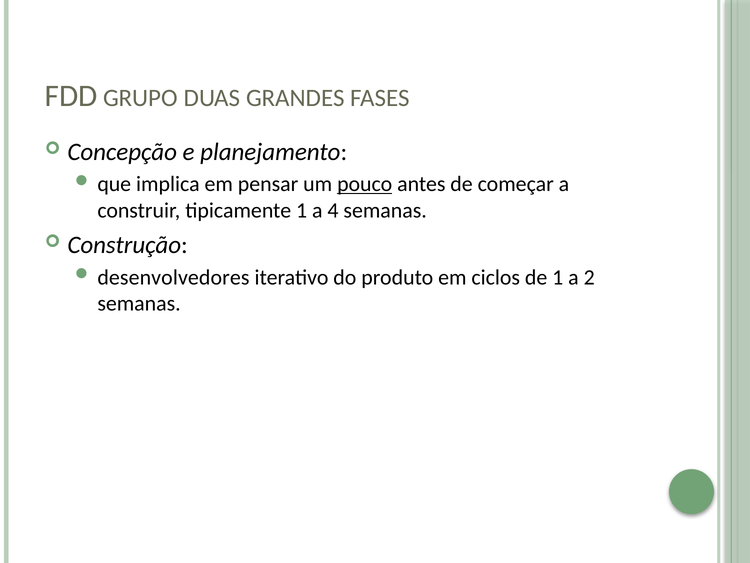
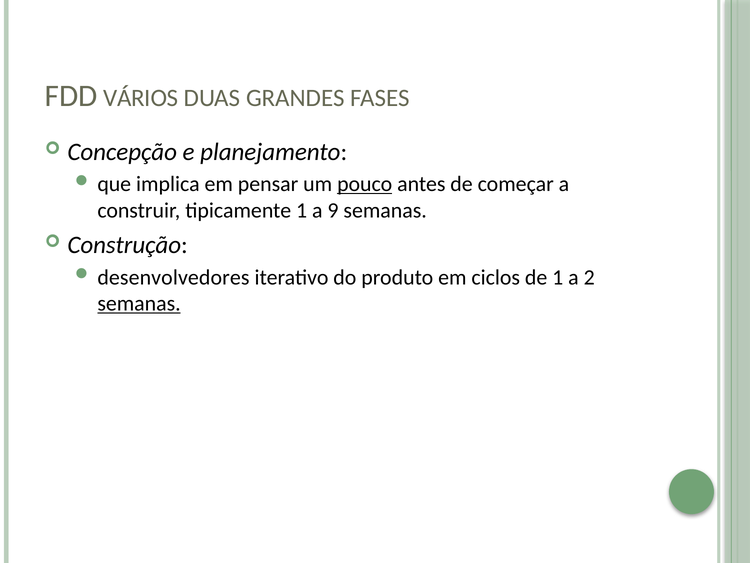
GRUPO: GRUPO -> VÁRIOS
4: 4 -> 9
semanas at (139, 303) underline: none -> present
